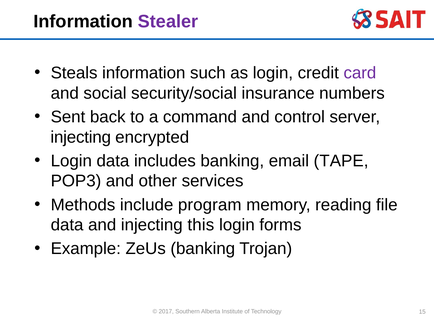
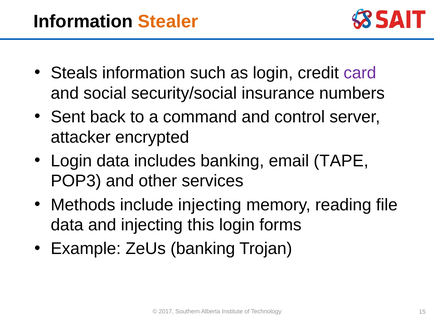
Stealer colour: purple -> orange
injecting at (81, 137): injecting -> attacker
include program: program -> injecting
